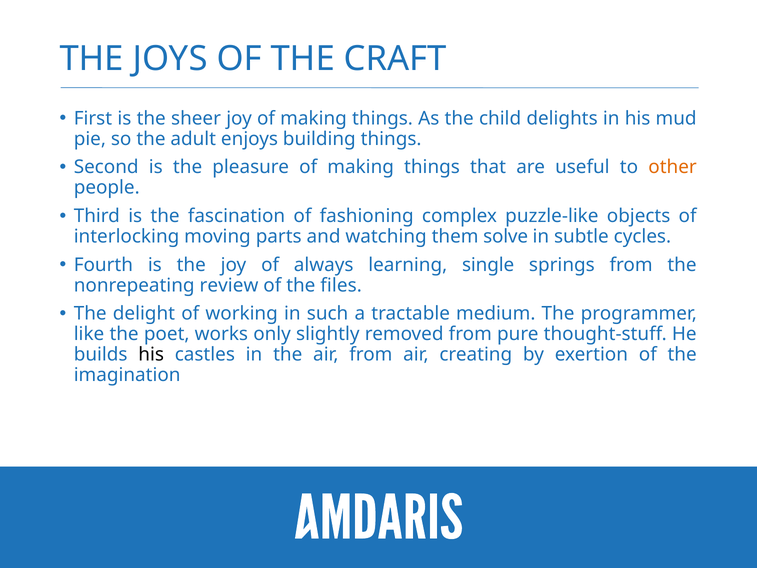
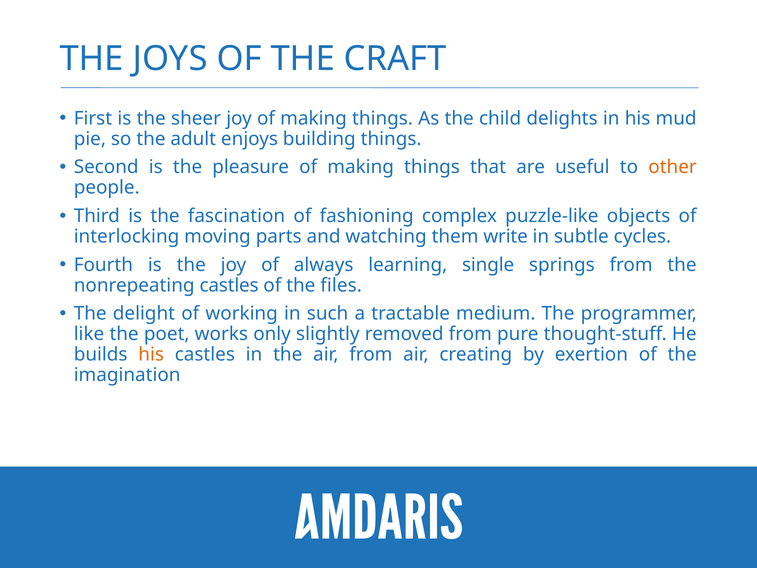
solve: solve -> write
nonrepeating review: review -> castles
his at (151, 354) colour: black -> orange
